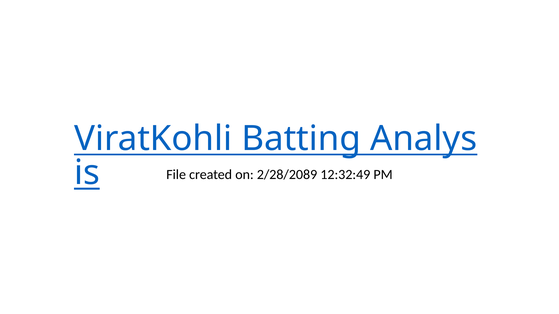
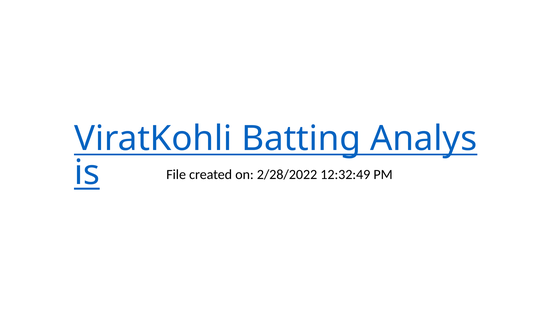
2/28/2089: 2/28/2089 -> 2/28/2022
